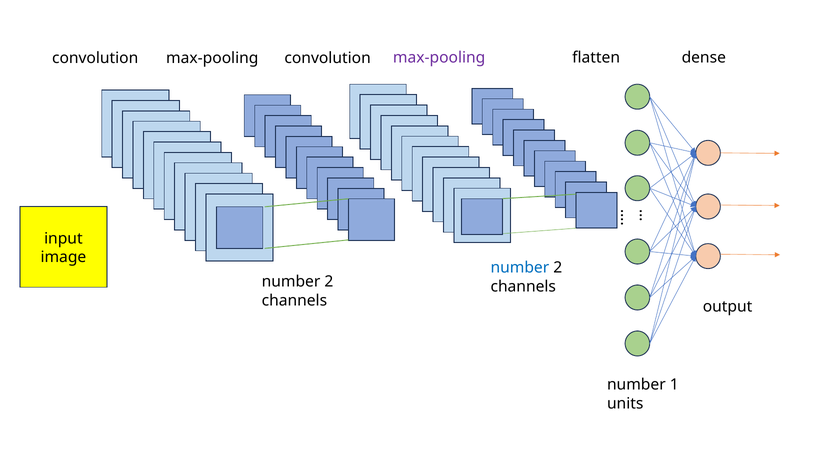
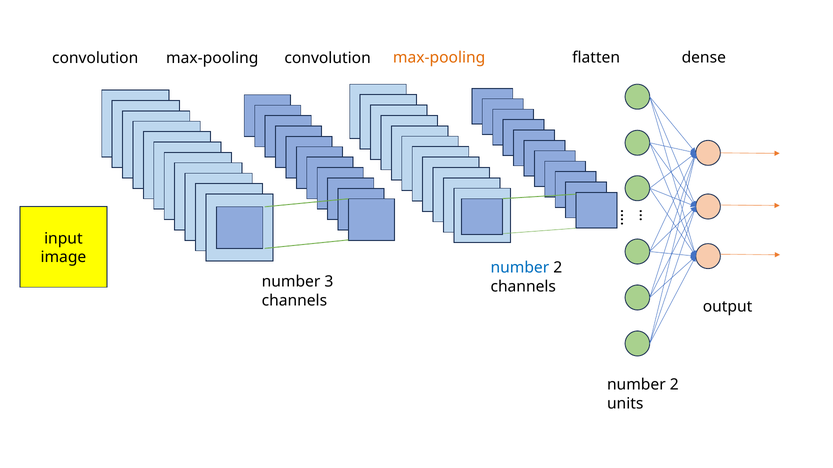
max-pooling at (439, 58) colour: purple -> orange
2 at (329, 282): 2 -> 3
1 at (674, 385): 1 -> 2
